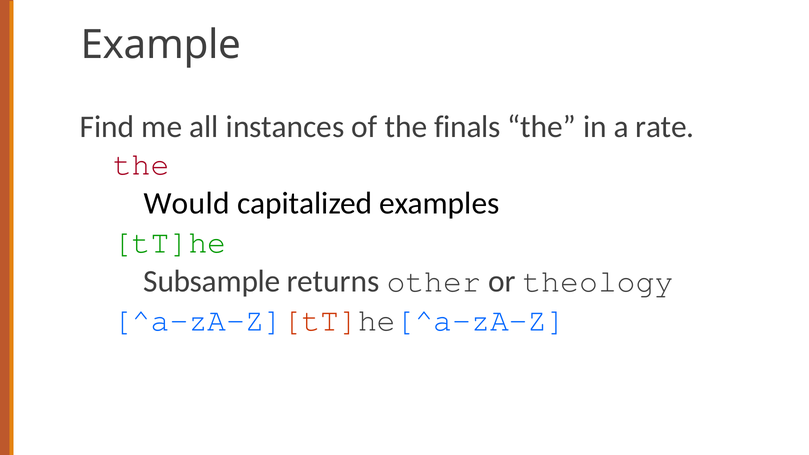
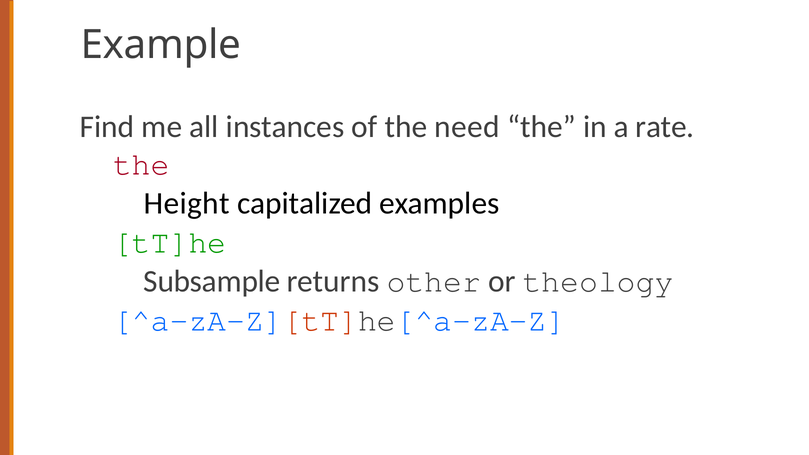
finals: finals -> need
Would: Would -> Height
